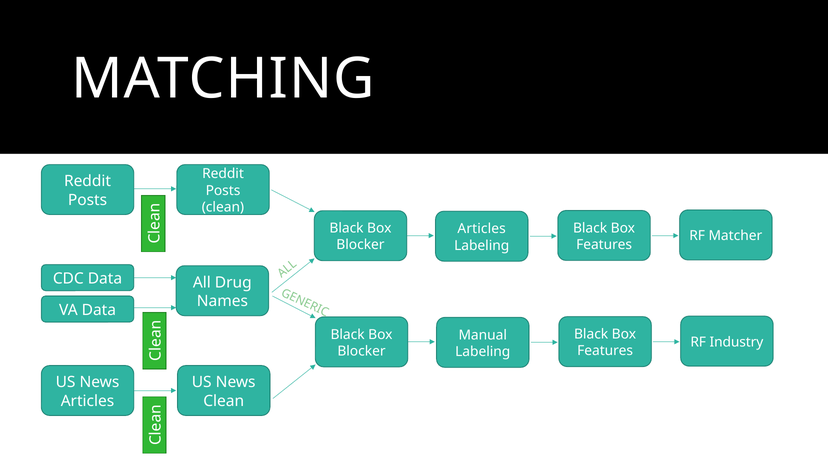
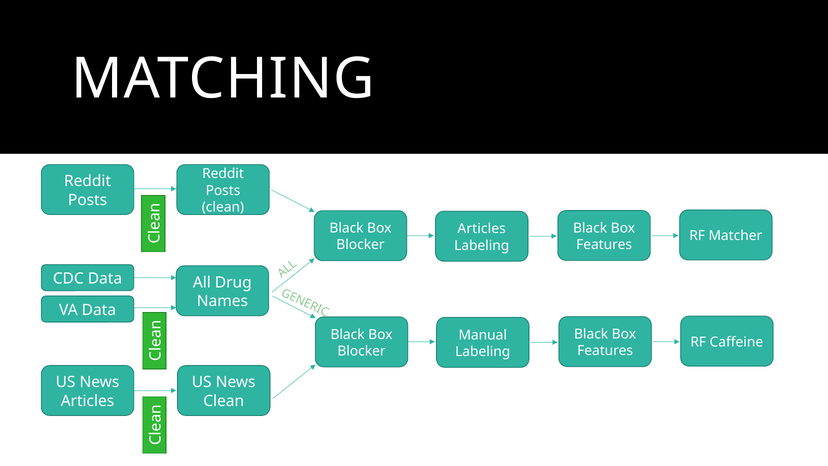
Industry: Industry -> Caffeine
